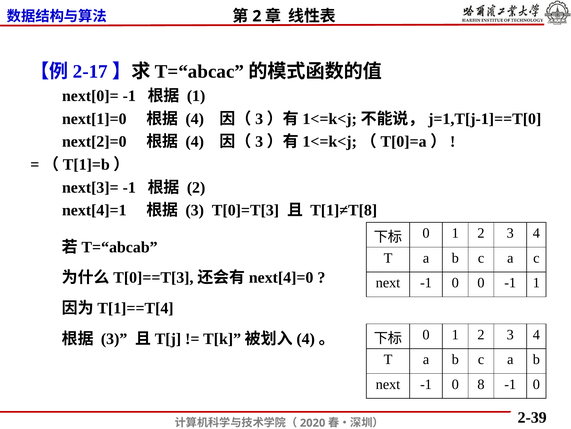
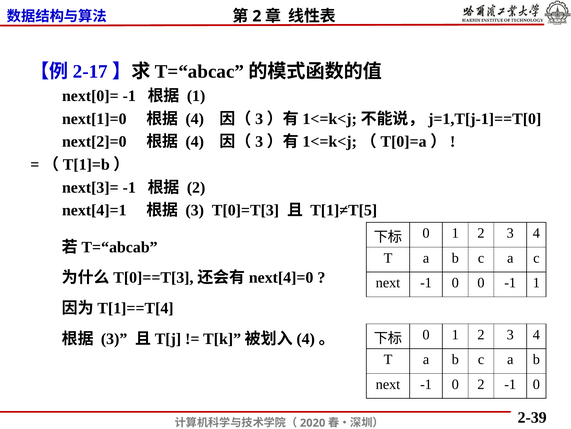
T[1]≠T[8: T[1]≠T[8 -> T[1]≠T[5
0 8: 8 -> 2
